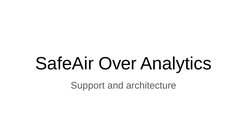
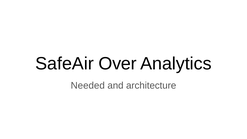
Support: Support -> Needed
